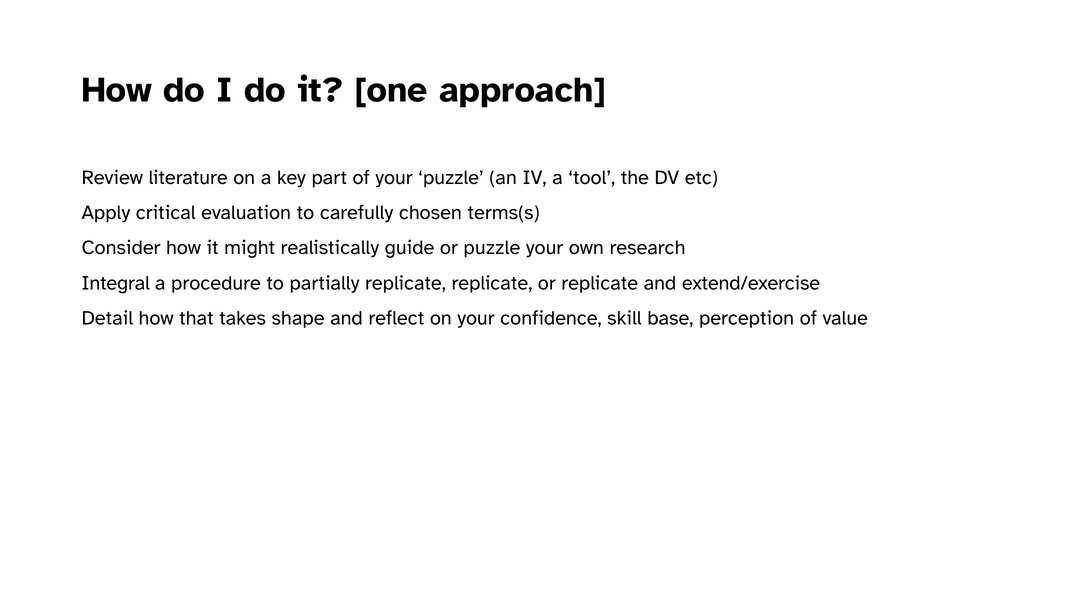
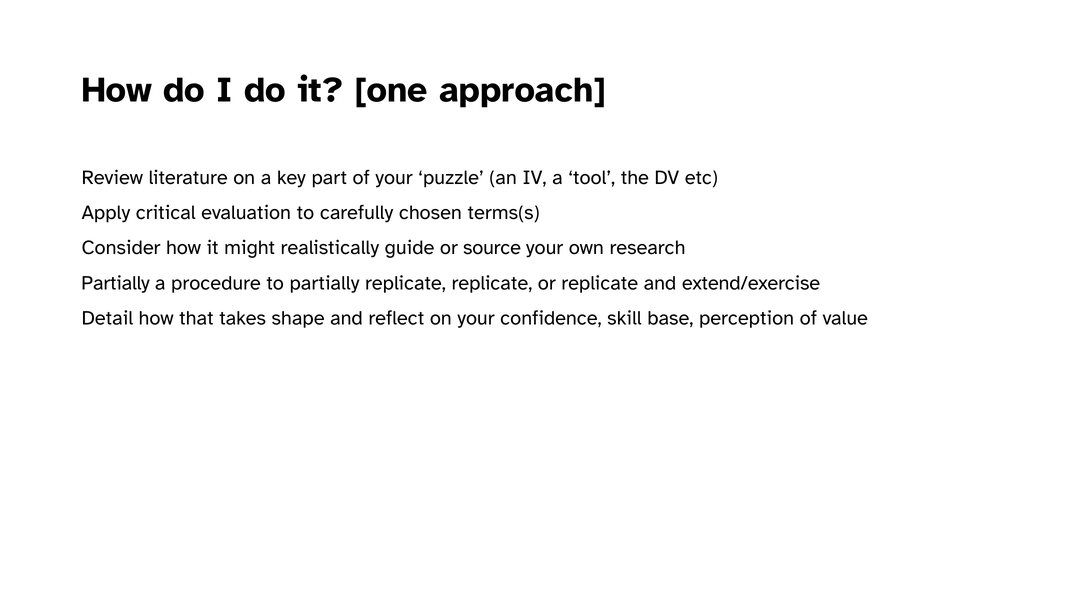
or puzzle: puzzle -> source
Integral at (116, 283): Integral -> Partially
